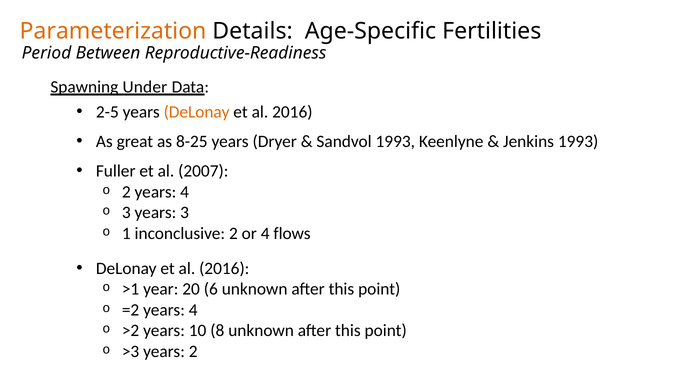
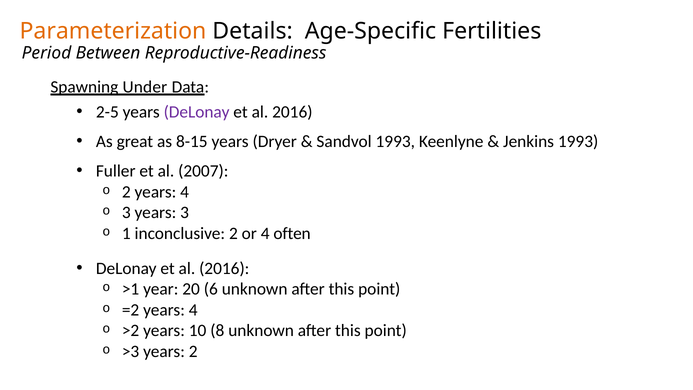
DeLonay at (197, 112) colour: orange -> purple
8-25: 8-25 -> 8-15
flows: flows -> often
